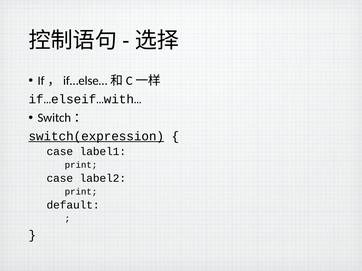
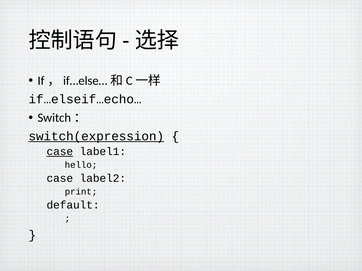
if…elseif…with…: if…elseif…with… -> if…elseif…echo…
case at (60, 152) underline: none -> present
print at (81, 165): print -> hello
